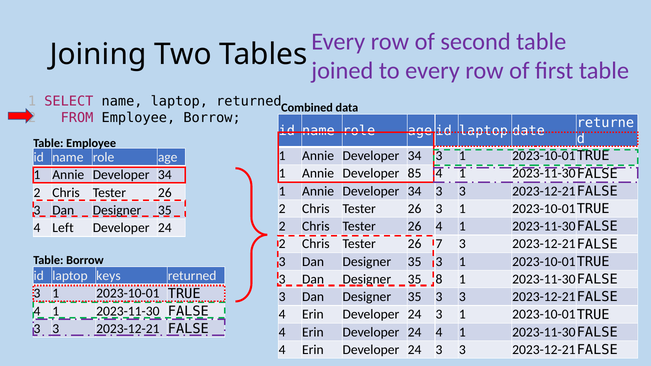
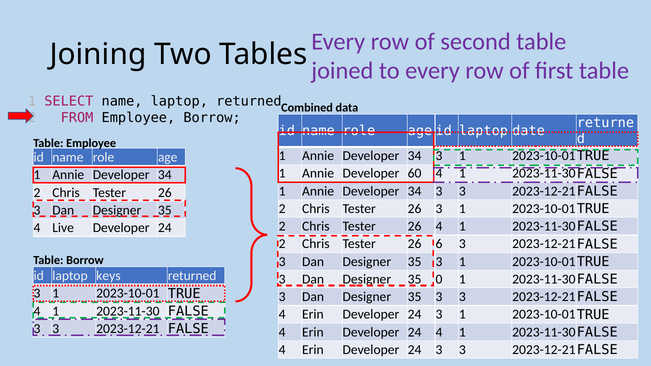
85: 85 -> 60
Left: Left -> Live
7: 7 -> 6
8: 8 -> 0
